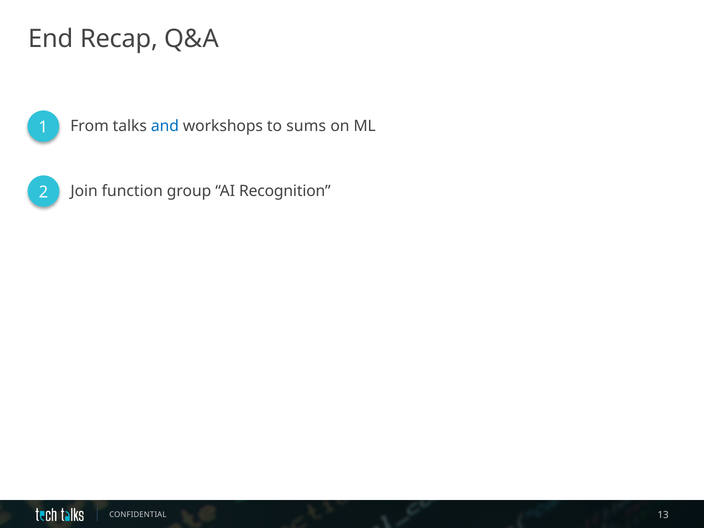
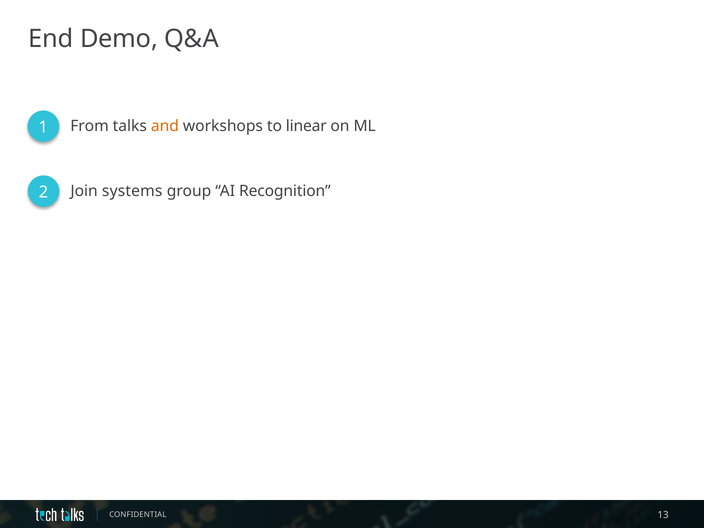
Recap: Recap -> Demo
and colour: blue -> orange
sums: sums -> linear
function: function -> systems
